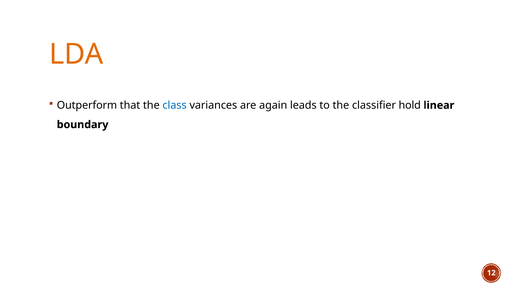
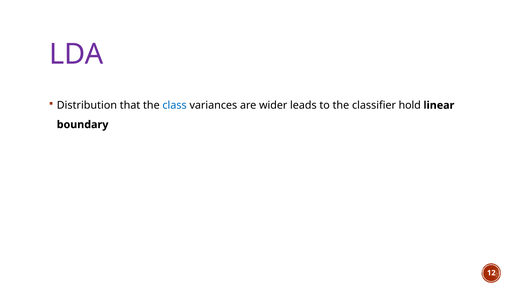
LDA colour: orange -> purple
Outperform: Outperform -> Distribution
again: again -> wider
